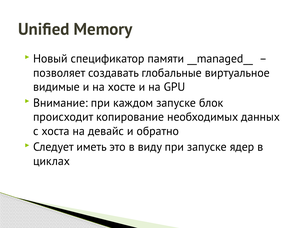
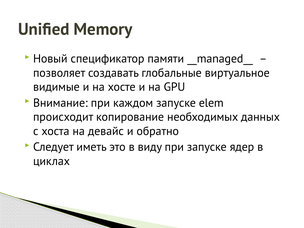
блок: блок -> elem
